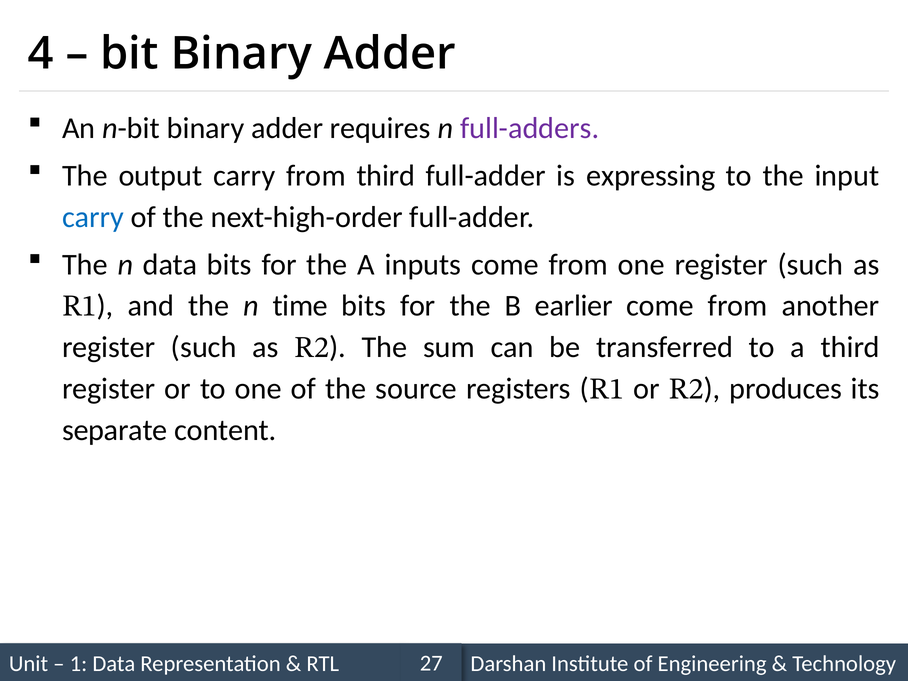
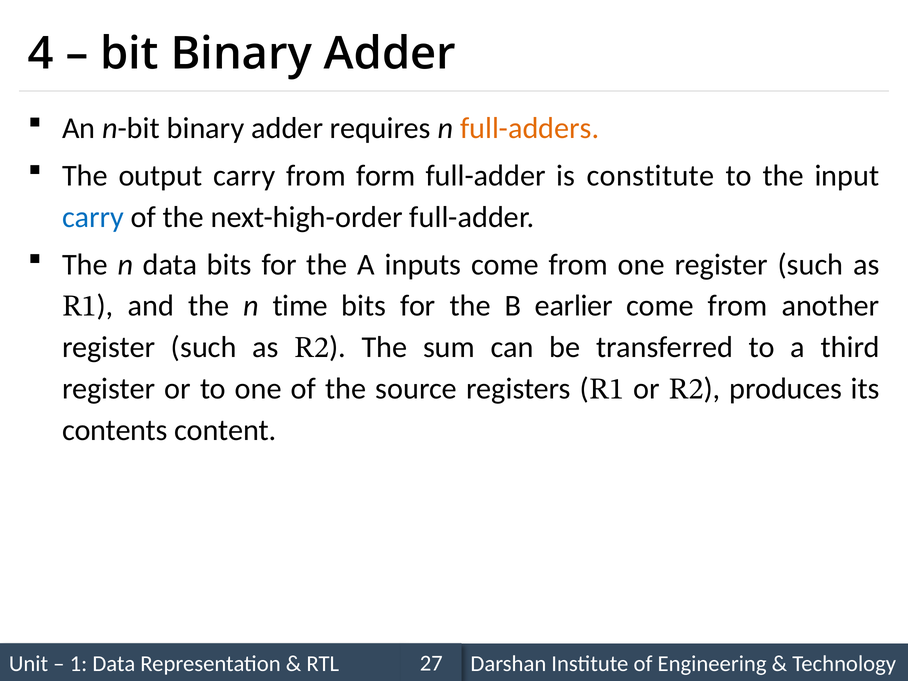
full-adders colour: purple -> orange
from third: third -> form
expressing: expressing -> constitute
separate: separate -> contents
